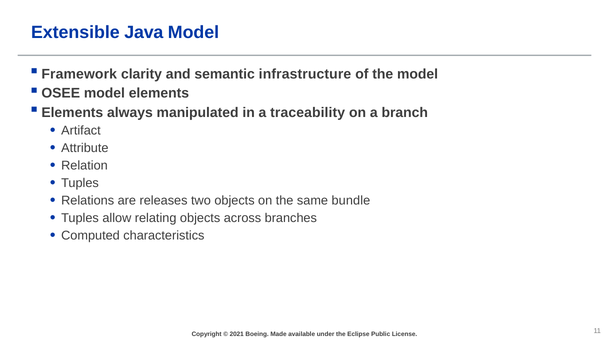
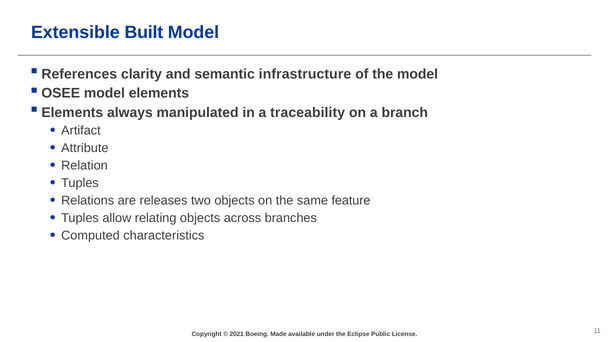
Java: Java -> Built
Framework: Framework -> References
bundle: bundle -> feature
